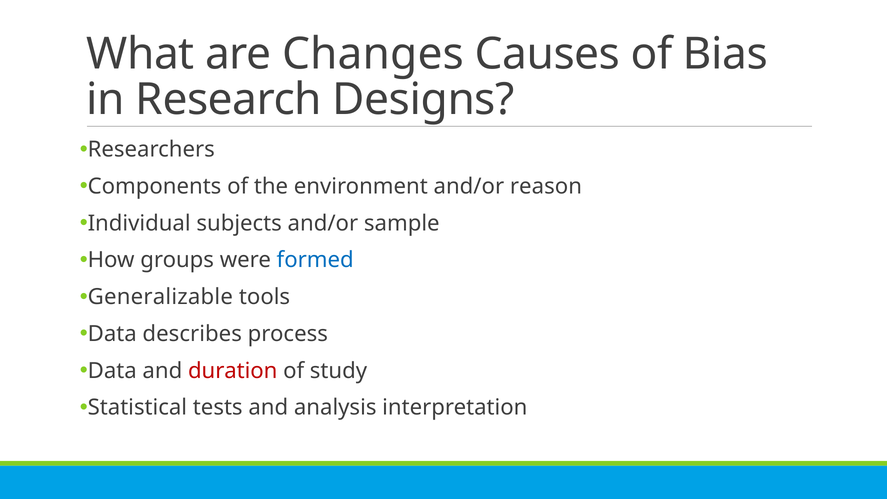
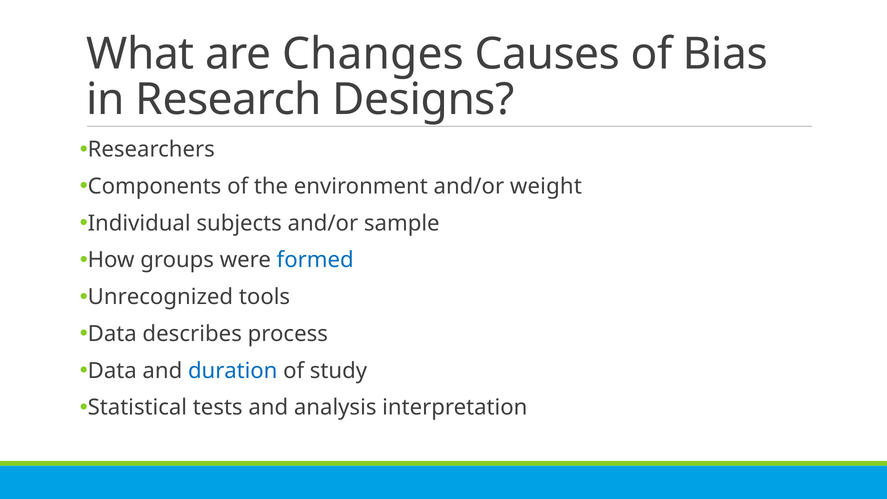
reason: reason -> weight
Generalizable: Generalizable -> Unrecognized
duration colour: red -> blue
